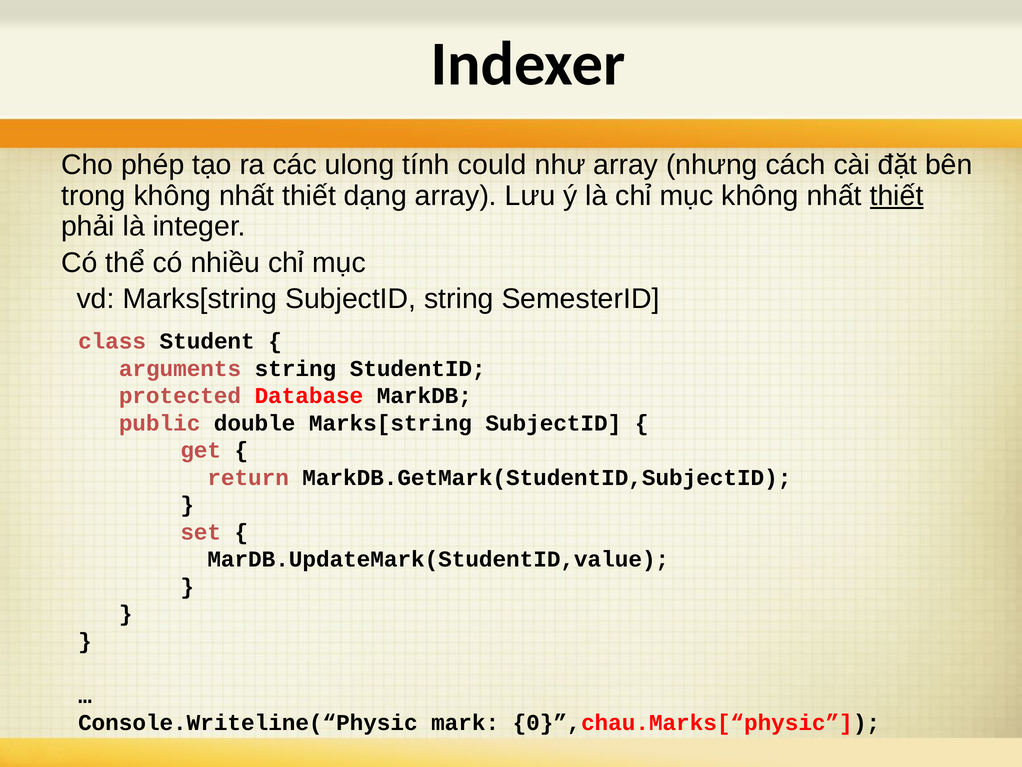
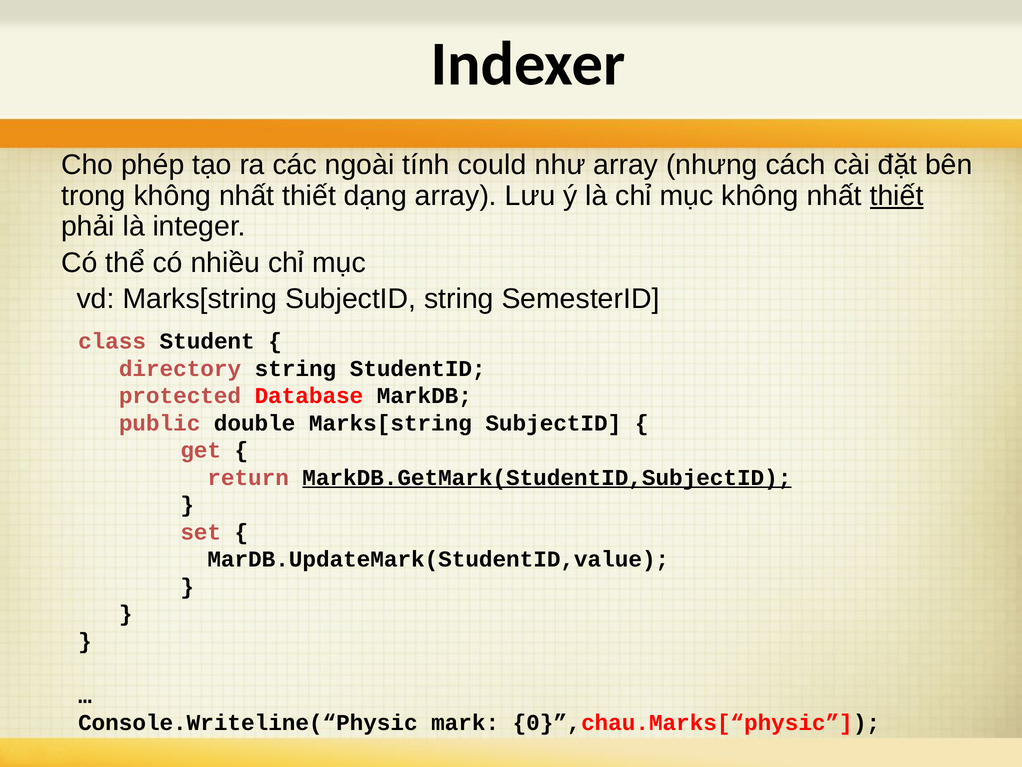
ulong: ulong -> ngoài
arguments: arguments -> directory
MarkDB.GetMark(StudentID,SubjectID underline: none -> present
